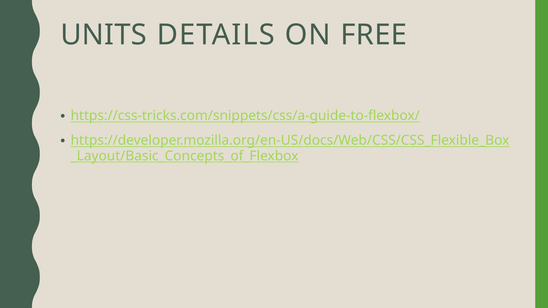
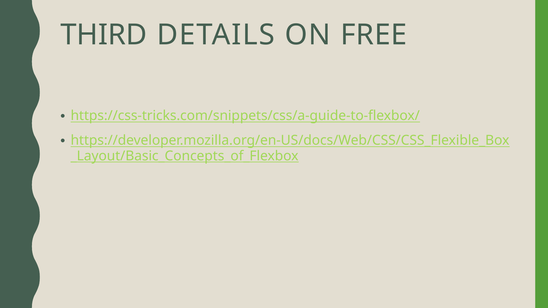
UNITS: UNITS -> THIRD
